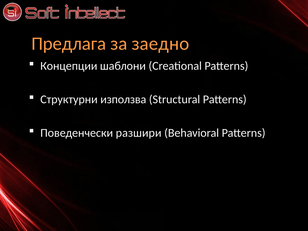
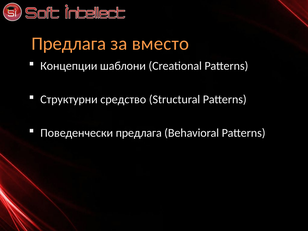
заедно: заедно -> вместо
използва: използва -> средство
Поведенчески разшири: разшири -> предлага
